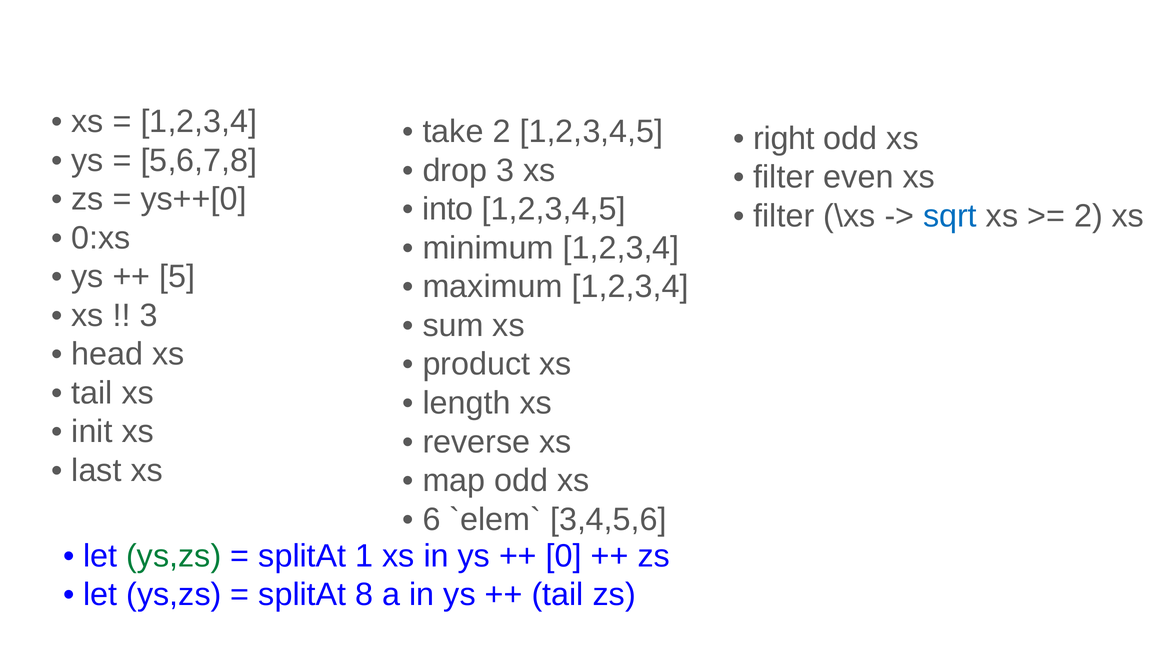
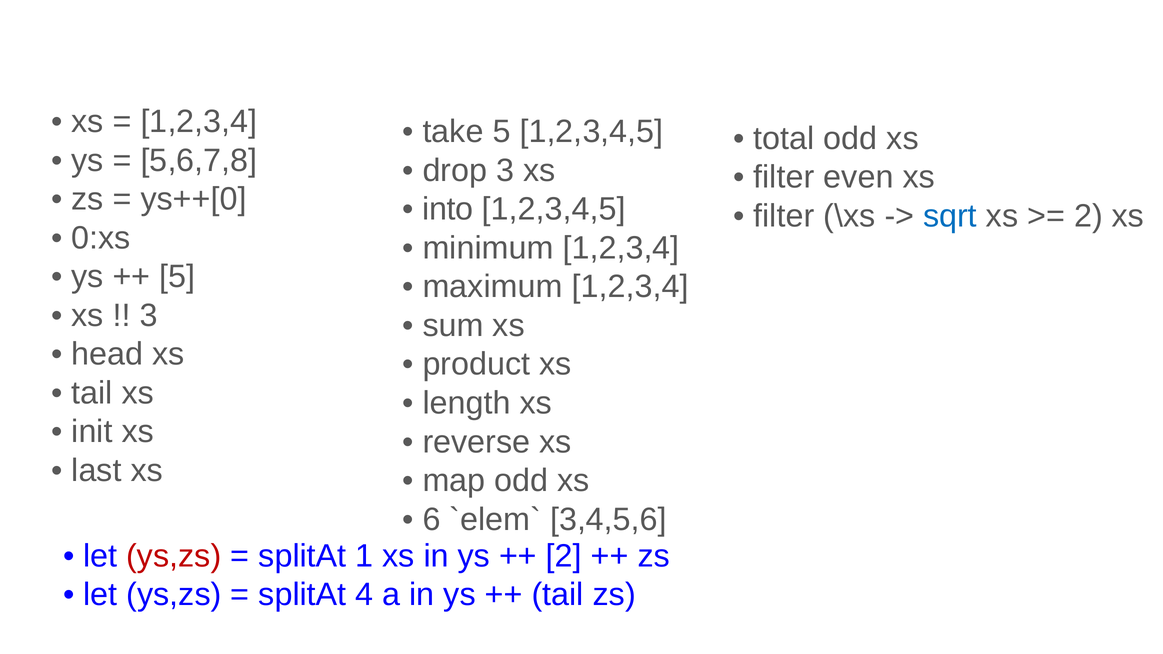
take 2: 2 -> 5
right: right -> total
ys,zs at (174, 556) colour: green -> red
0 at (564, 556): 0 -> 2
8: 8 -> 4
